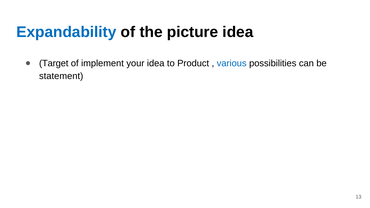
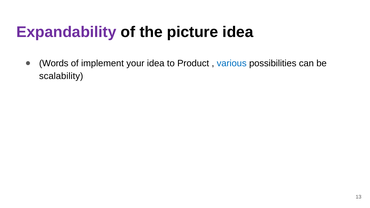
Expandability colour: blue -> purple
Target: Target -> Words
statement: statement -> scalability
